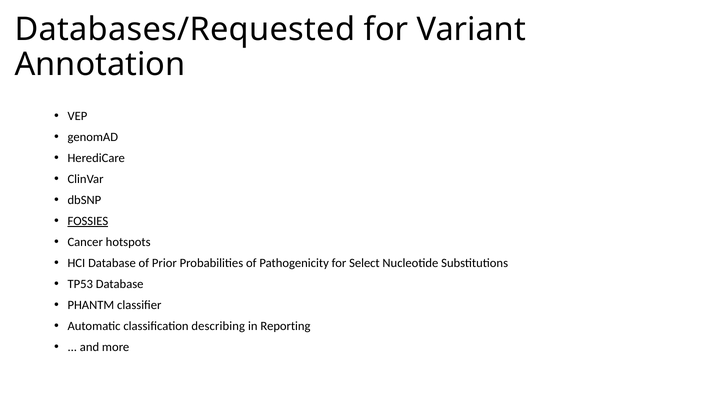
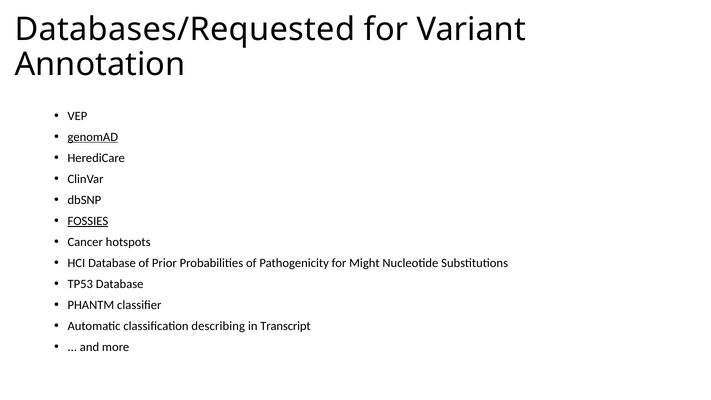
genomAD underline: none -> present
Select: Select -> Might
Reporting: Reporting -> Transcript
